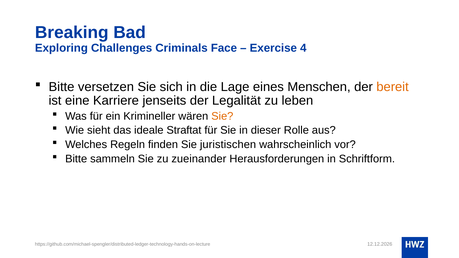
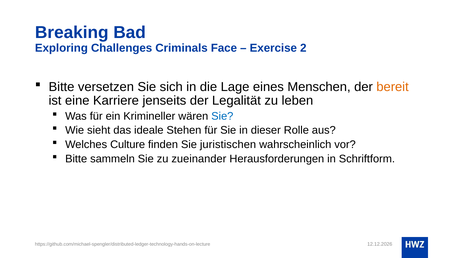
4: 4 -> 2
Sie at (222, 116) colour: orange -> blue
Straftat: Straftat -> Stehen
Regeln: Regeln -> Culture
